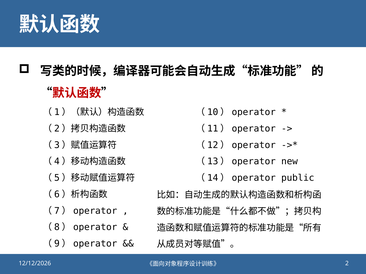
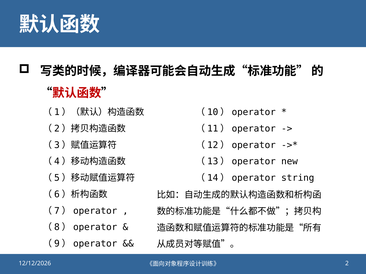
public: public -> string
